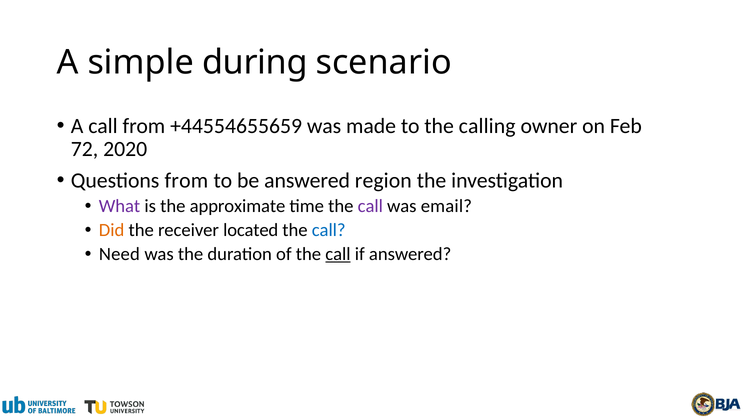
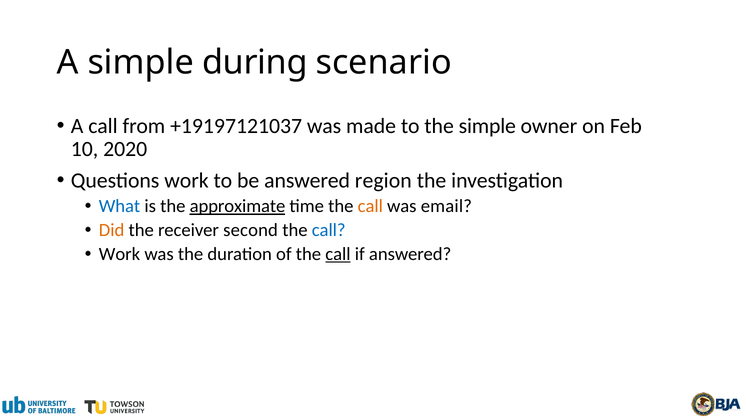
+44554655659: +44554655659 -> +19197121037
the calling: calling -> simple
72: 72 -> 10
Questions from: from -> work
What colour: purple -> blue
approximate underline: none -> present
call at (370, 206) colour: purple -> orange
located: located -> second
Need at (119, 255): Need -> Work
